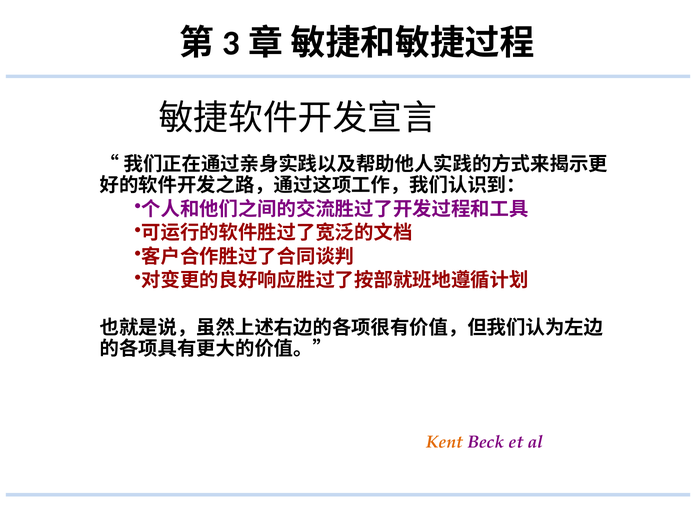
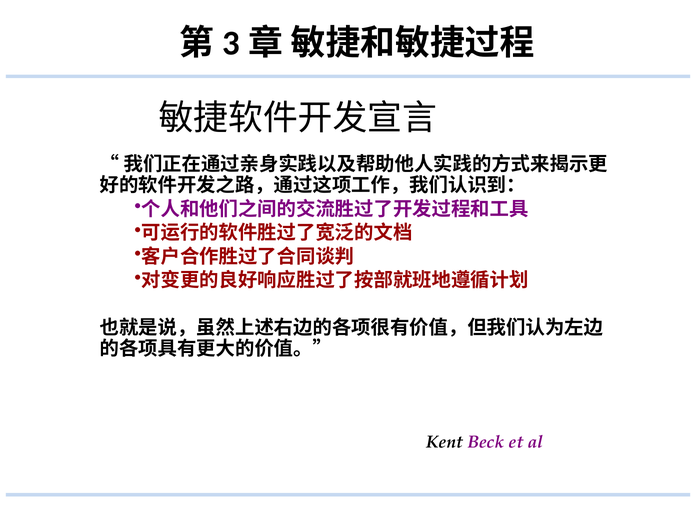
Kent colour: orange -> black
